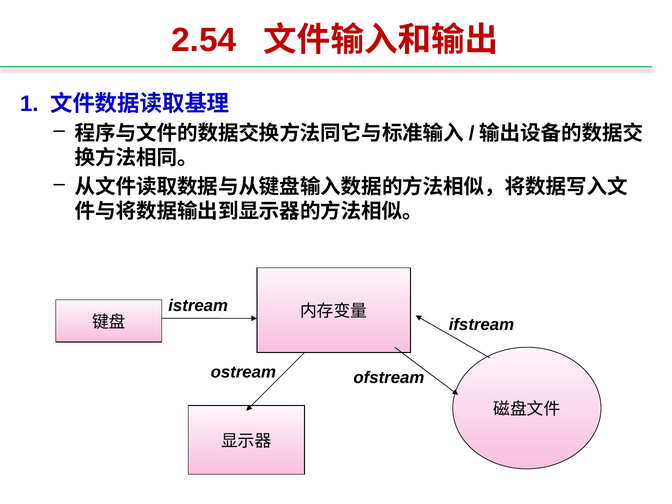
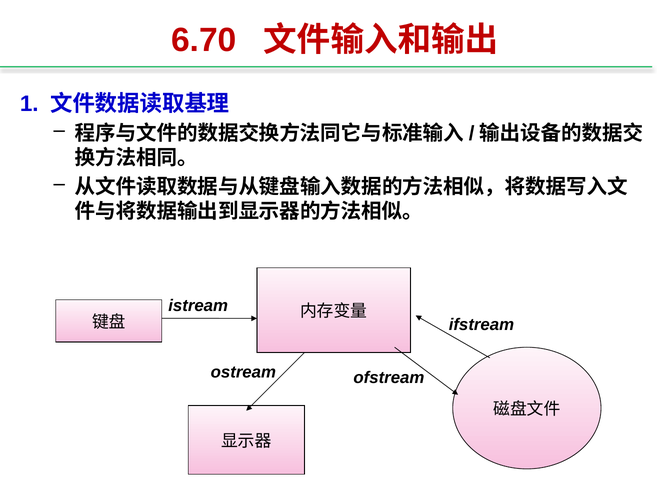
2.54: 2.54 -> 6.70
